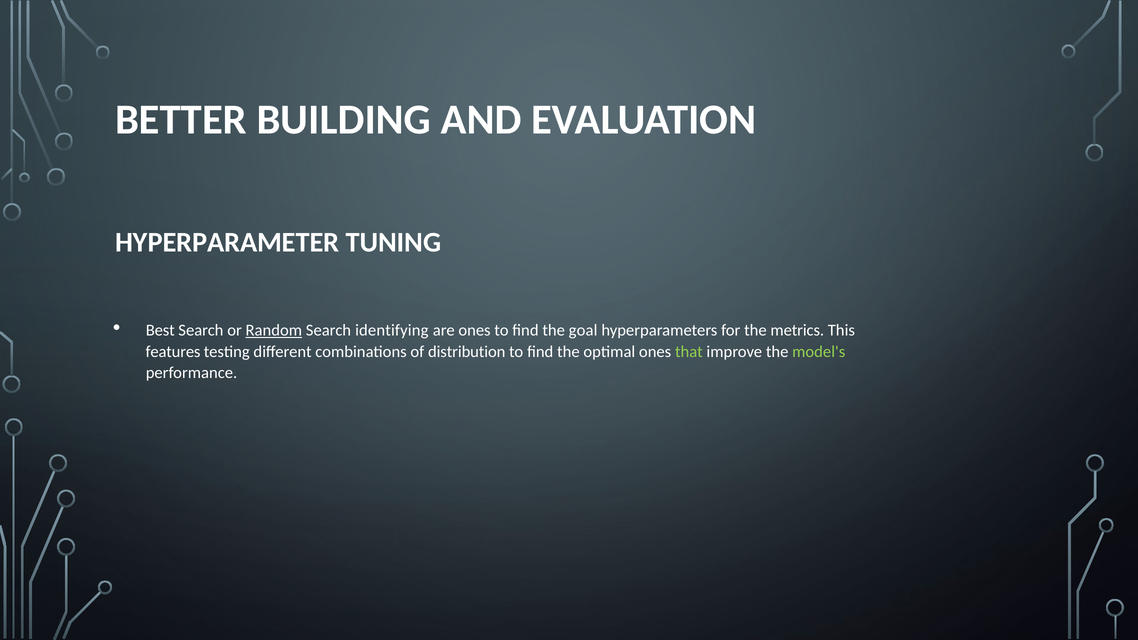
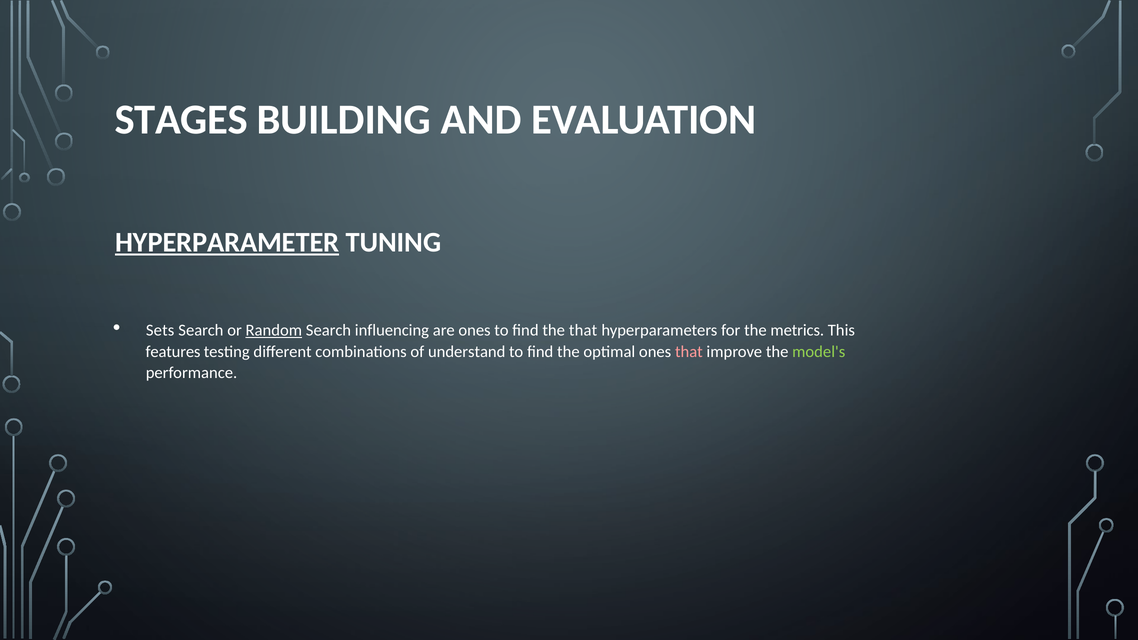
BETTER: BETTER -> STAGES
HYPERPARAMETER underline: none -> present
Best: Best -> Sets
identifying: identifying -> influencing
the goal: goal -> that
distribution: distribution -> understand
that at (689, 352) colour: light green -> pink
